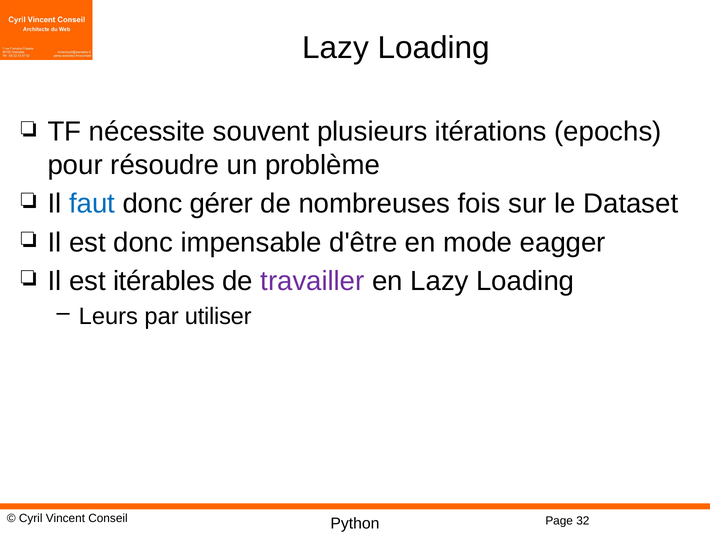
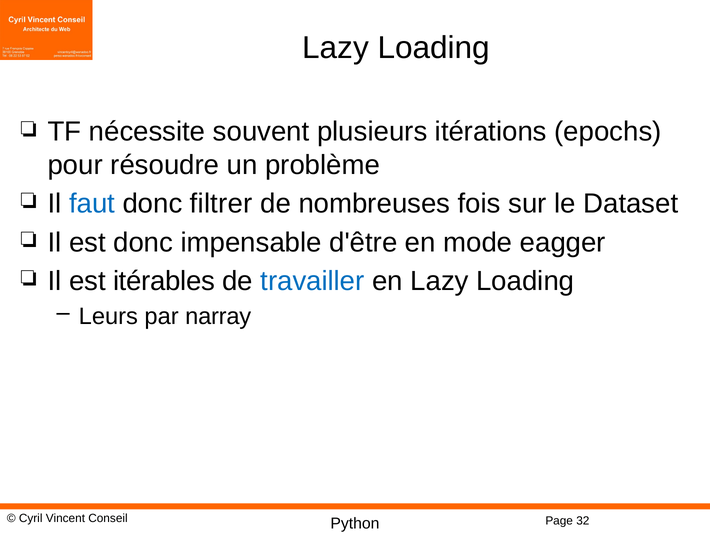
gérer: gérer -> filtrer
travailler colour: purple -> blue
utiliser: utiliser -> narray
